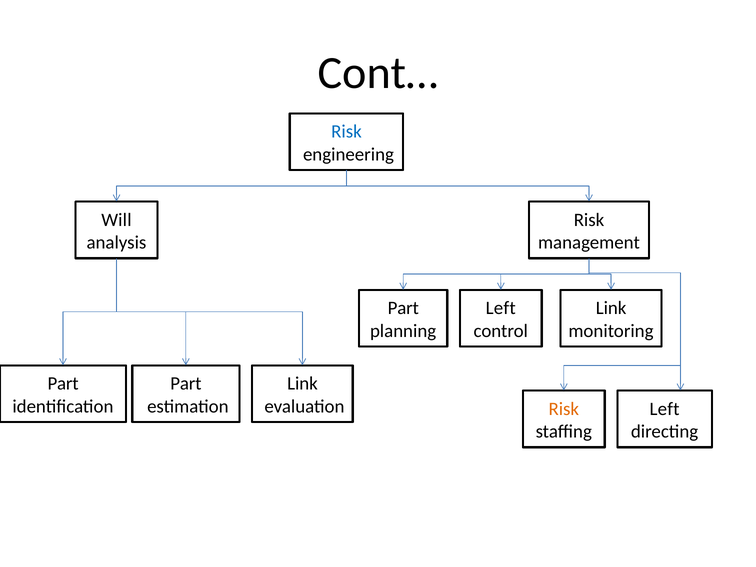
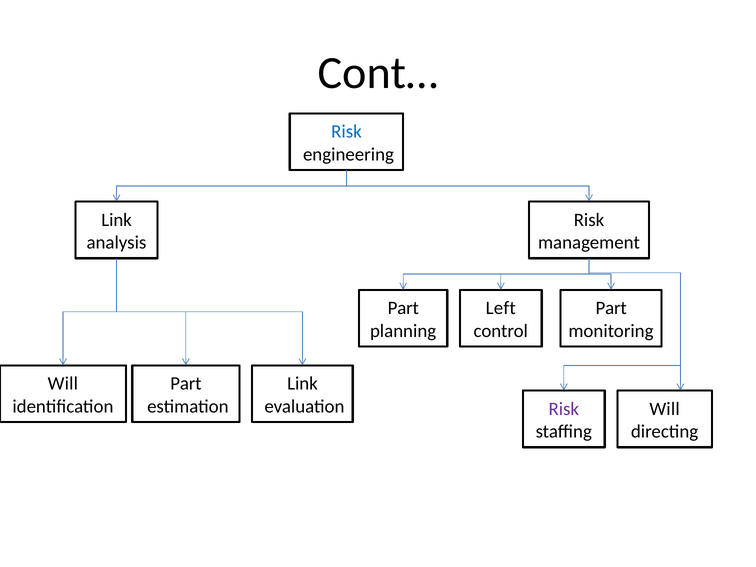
Will at (116, 220): Will -> Link
Link at (611, 308): Link -> Part
Part at (63, 384): Part -> Will
Risk at (564, 409) colour: orange -> purple
Left at (665, 409): Left -> Will
